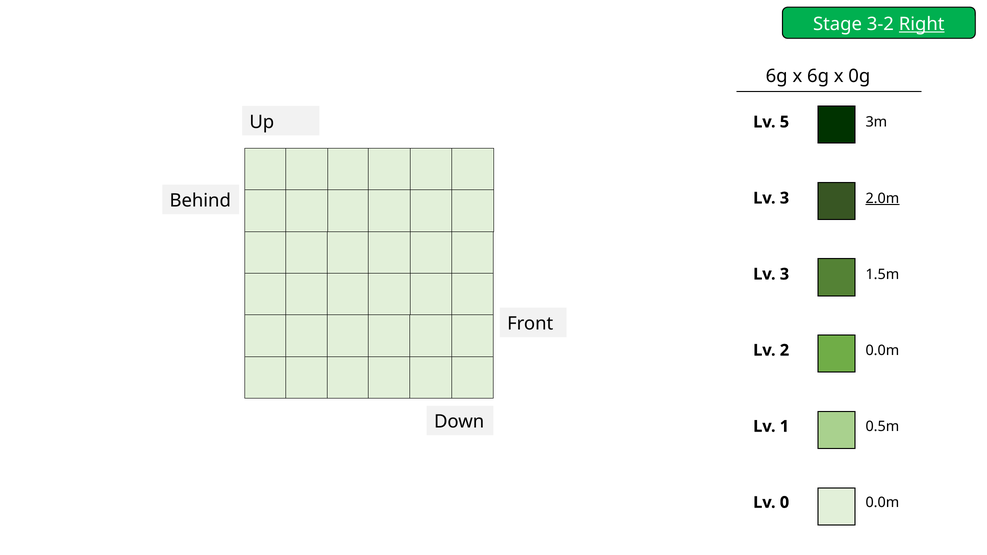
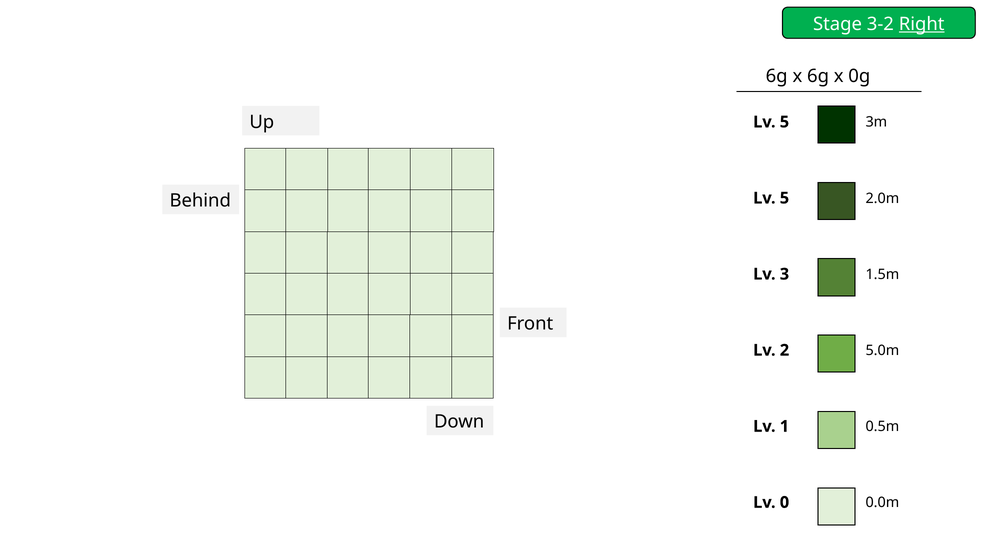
2.0m underline: present -> none
3 at (784, 198): 3 -> 5
0.0m at (882, 351): 0.0m -> 5.0m
